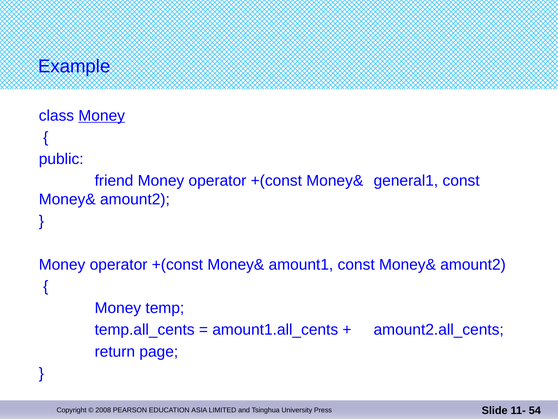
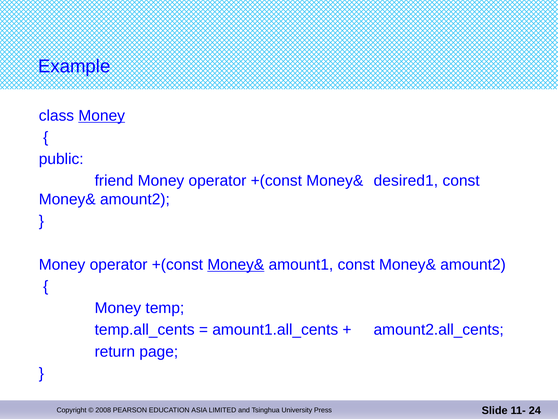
general1: general1 -> desired1
Money& at (236, 264) underline: none -> present
54: 54 -> 24
